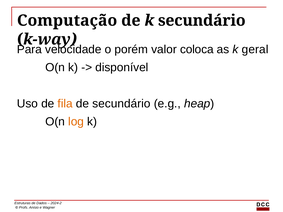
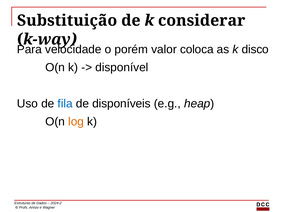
Computação: Computação -> Substituição
k secundário: secundário -> considerar
geral: geral -> disco
fila colour: orange -> blue
de secundário: secundário -> disponíveis
